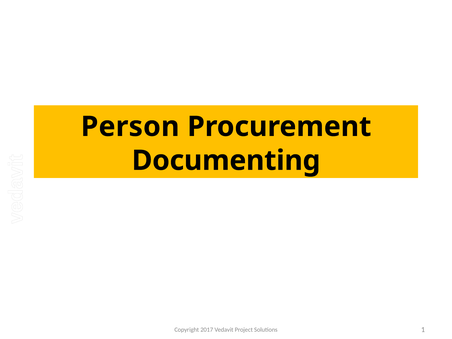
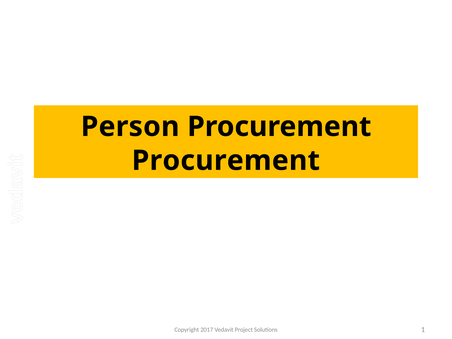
Documenting at (226, 161): Documenting -> Procurement
